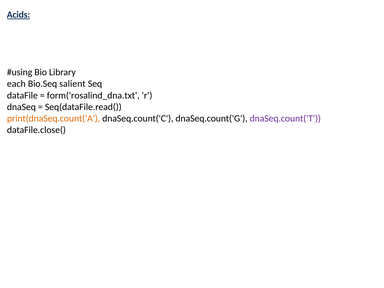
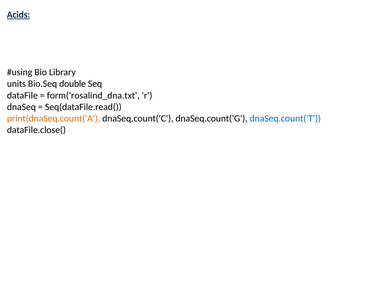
each: each -> units
salient: salient -> double
dnaSeq.count('T colour: purple -> blue
